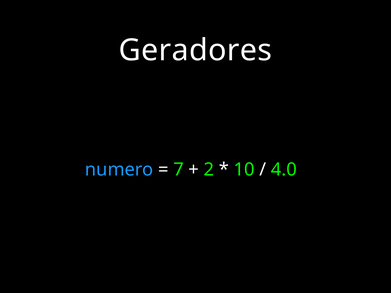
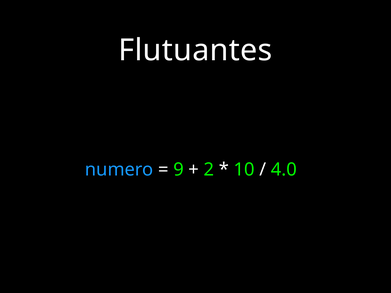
Geradores: Geradores -> Flutuantes
7: 7 -> 9
